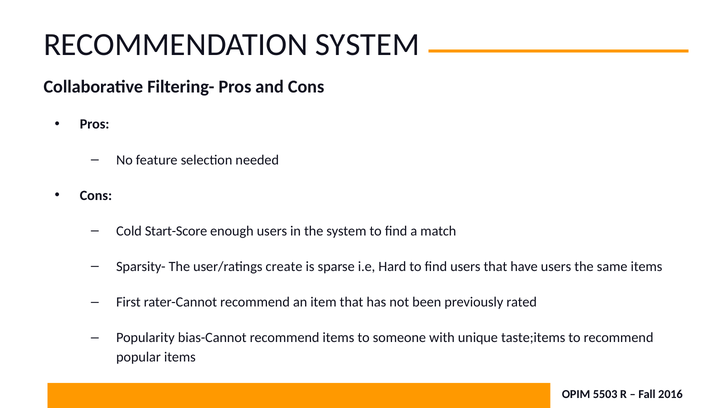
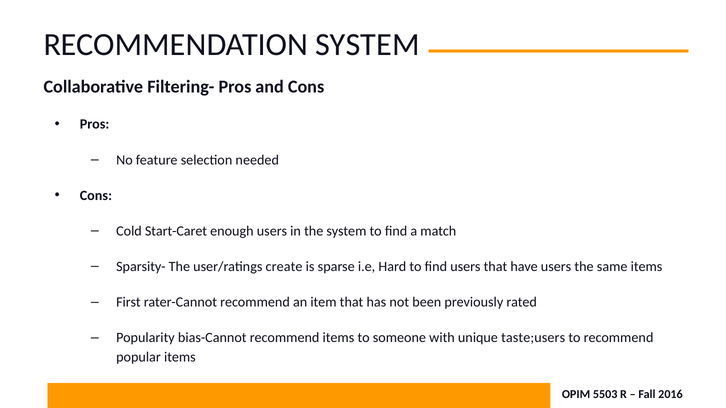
Start-Score: Start-Score -> Start-Caret
taste;items: taste;items -> taste;users
